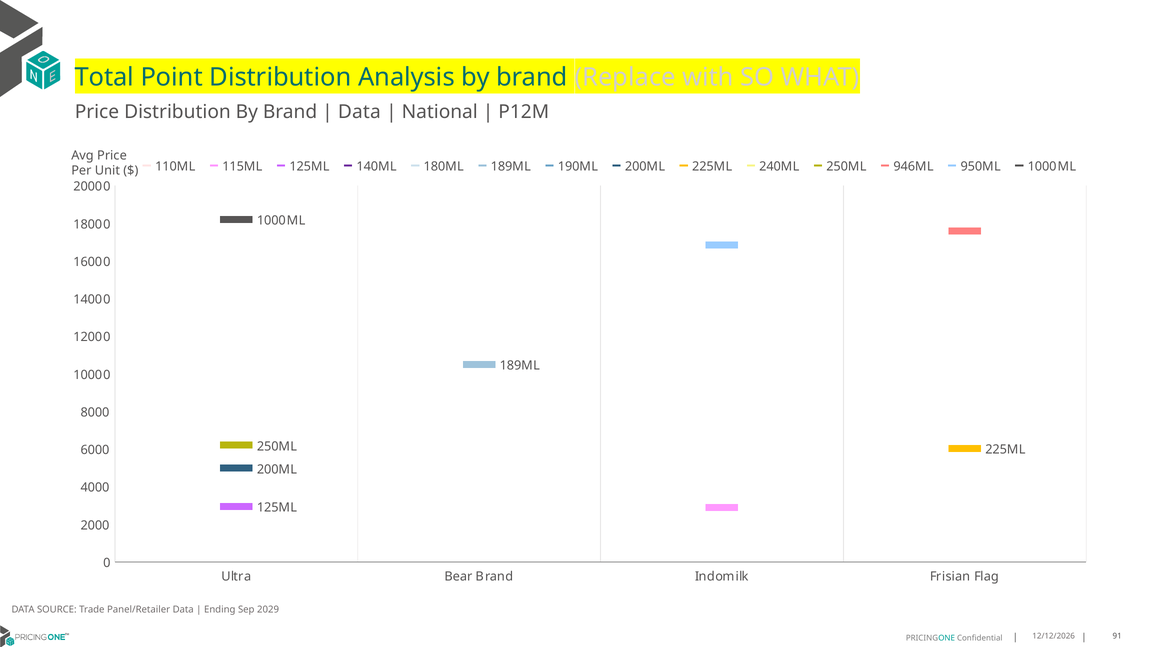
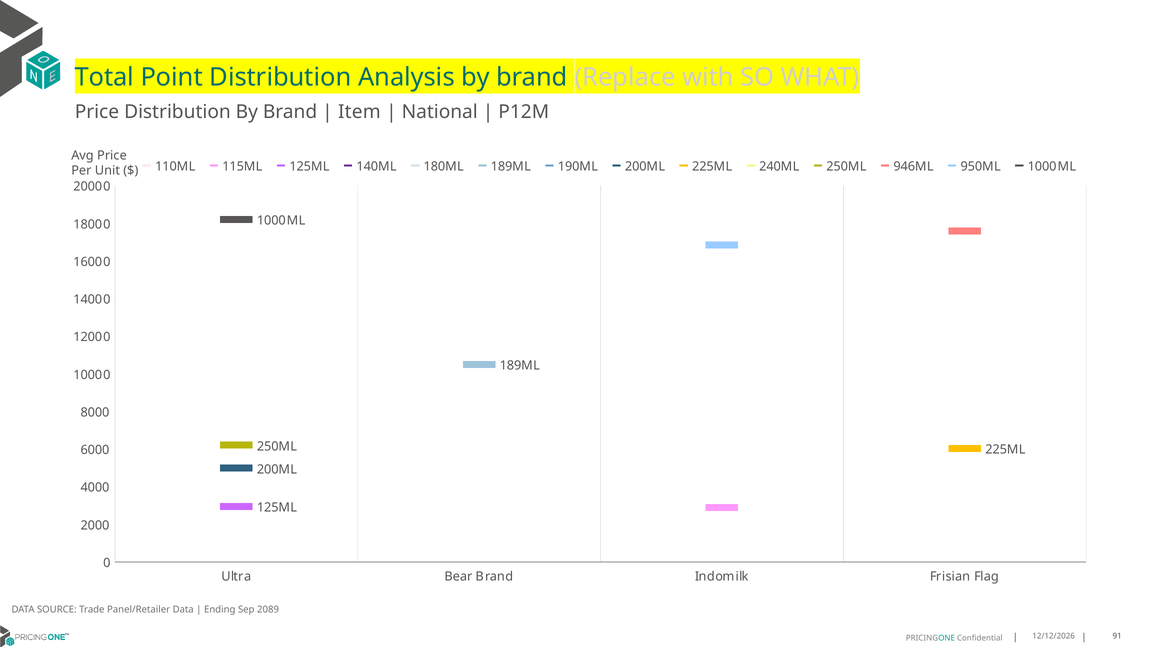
Data at (359, 112): Data -> Item
2029: 2029 -> 2089
